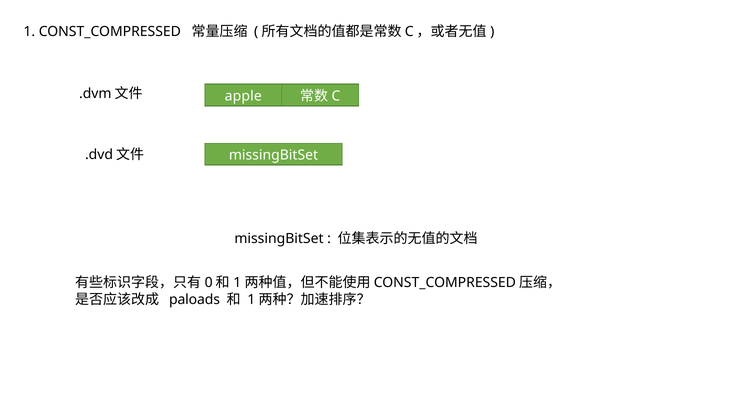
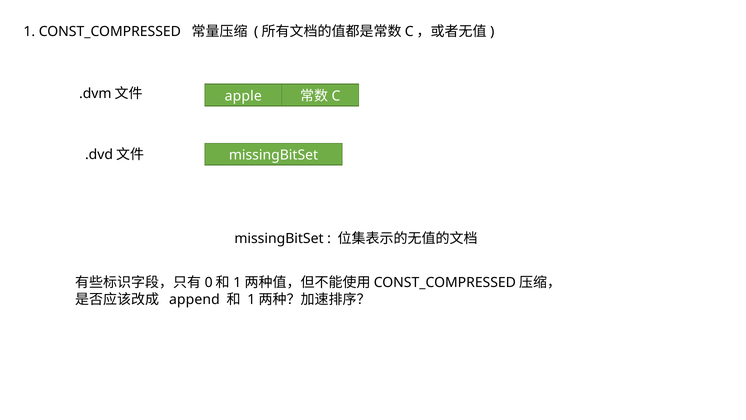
paloads: paloads -> append
